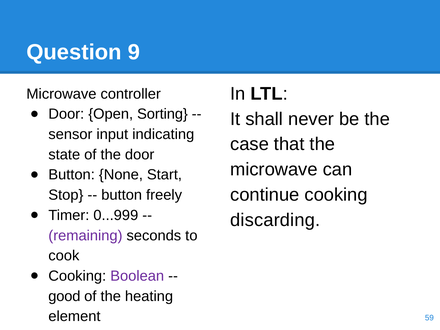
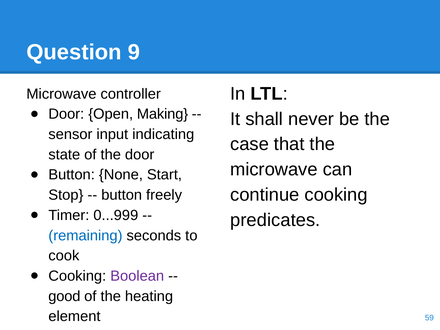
Sorting: Sorting -> Making
discarding: discarding -> predicates
remaining colour: purple -> blue
